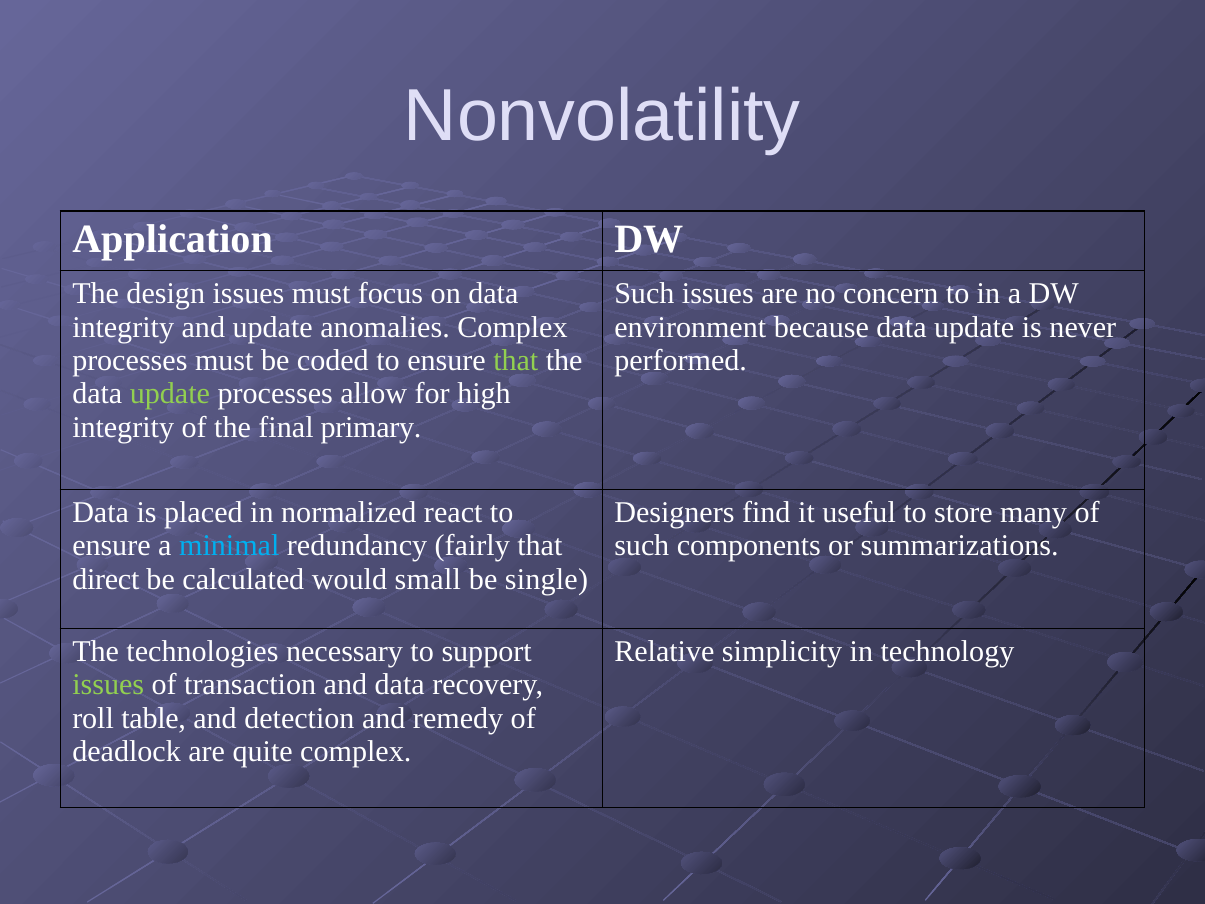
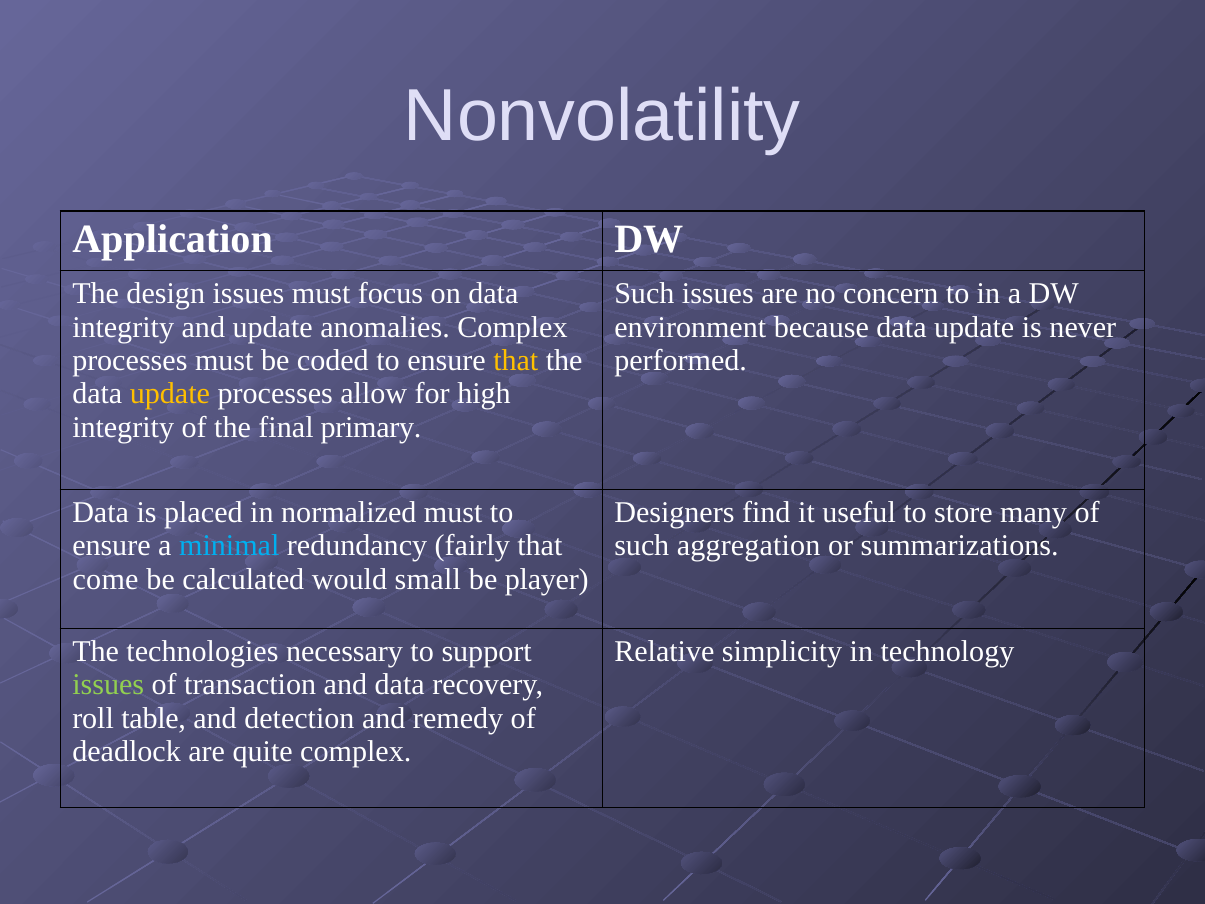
that at (516, 360) colour: light green -> yellow
update at (170, 394) colour: light green -> yellow
normalized react: react -> must
components: components -> aggregation
direct: direct -> come
single: single -> player
